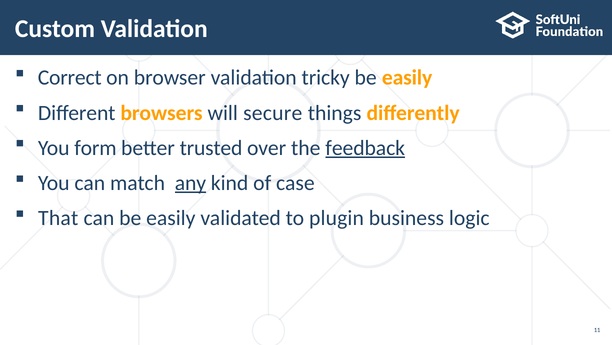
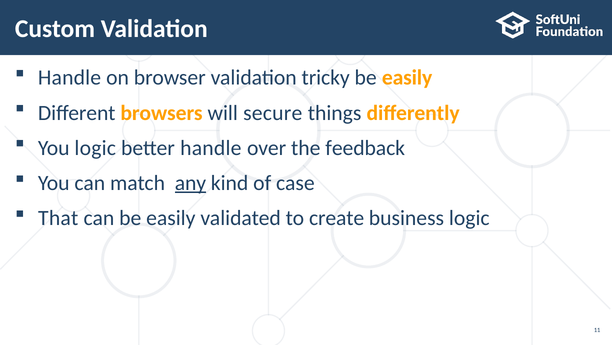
Correct at (70, 78): Correct -> Handle
You form: form -> logic
better trusted: trusted -> handle
feedback underline: present -> none
plugin: plugin -> create
